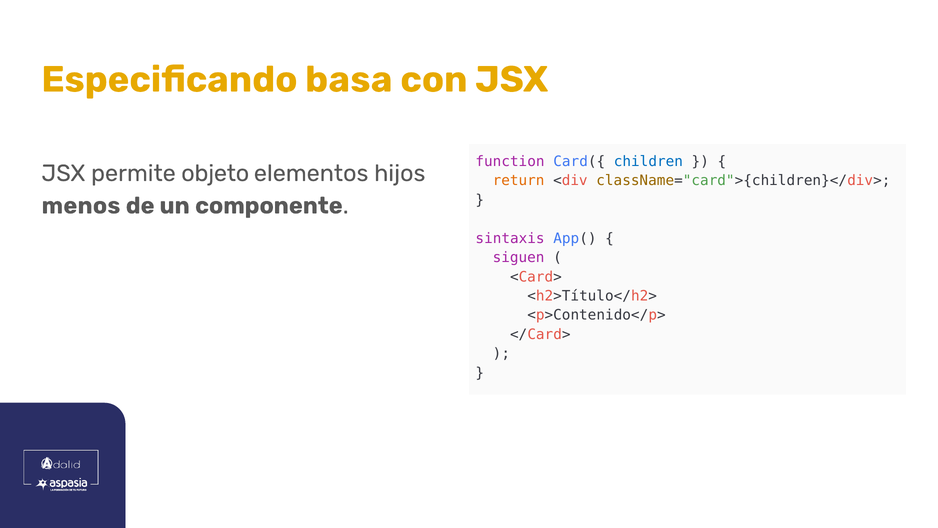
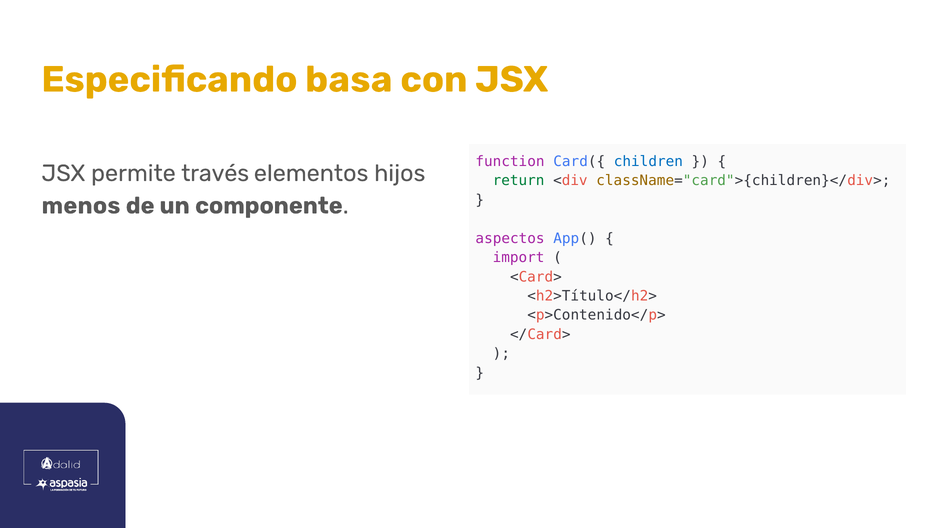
objeto: objeto -> través
return colour: orange -> green
sintaxis: sintaxis -> aspectos
siguen: siguen -> import
